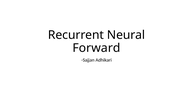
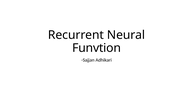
Forward: Forward -> Funvtion
